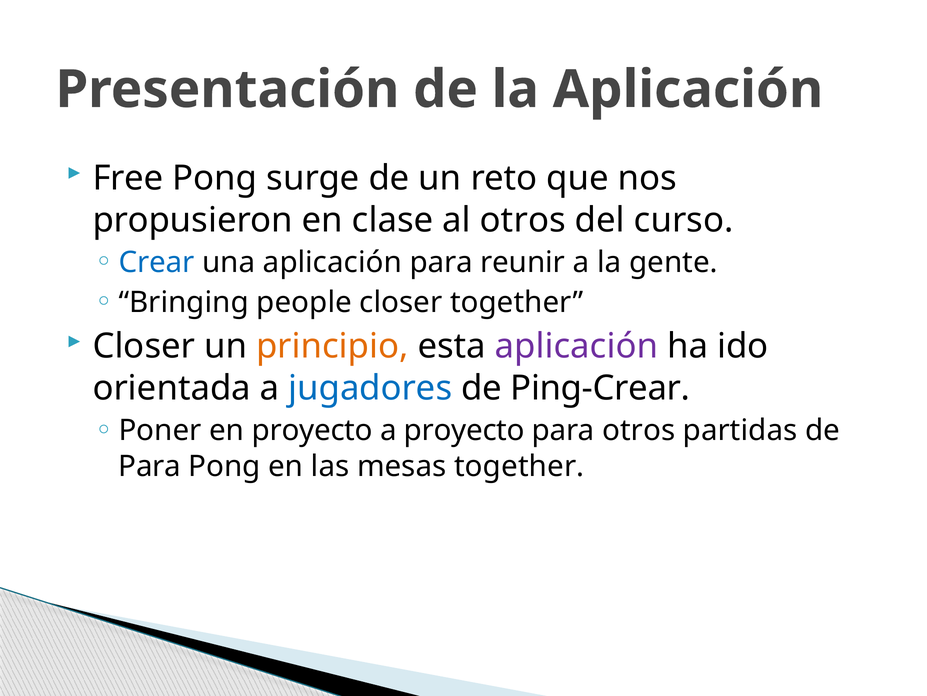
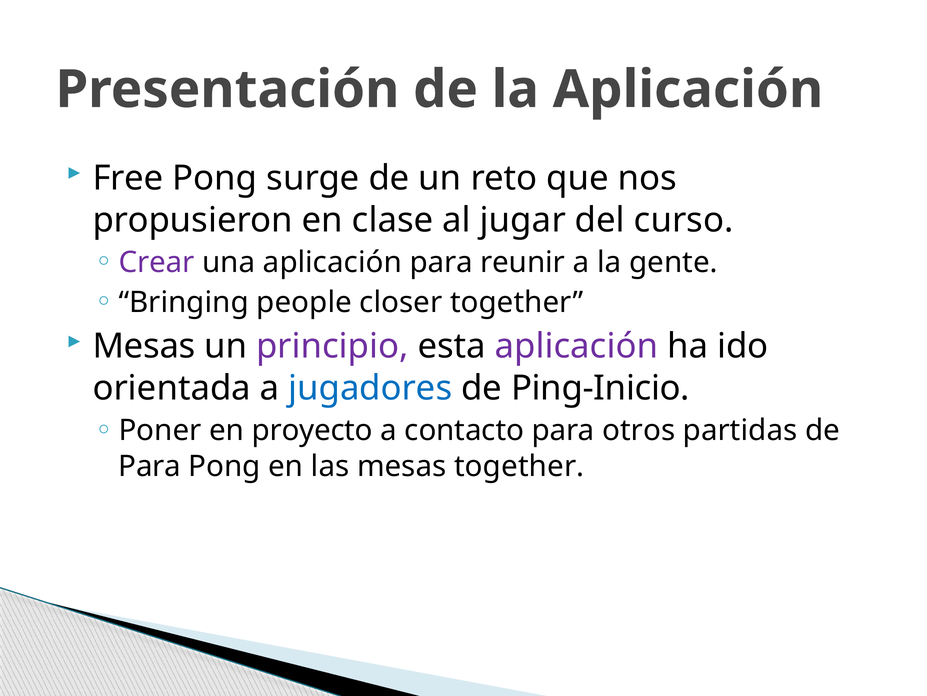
al otros: otros -> jugar
Crear colour: blue -> purple
Closer at (144, 346): Closer -> Mesas
principio colour: orange -> purple
Ping-Crear: Ping-Crear -> Ping-Inicio
a proyecto: proyecto -> contacto
